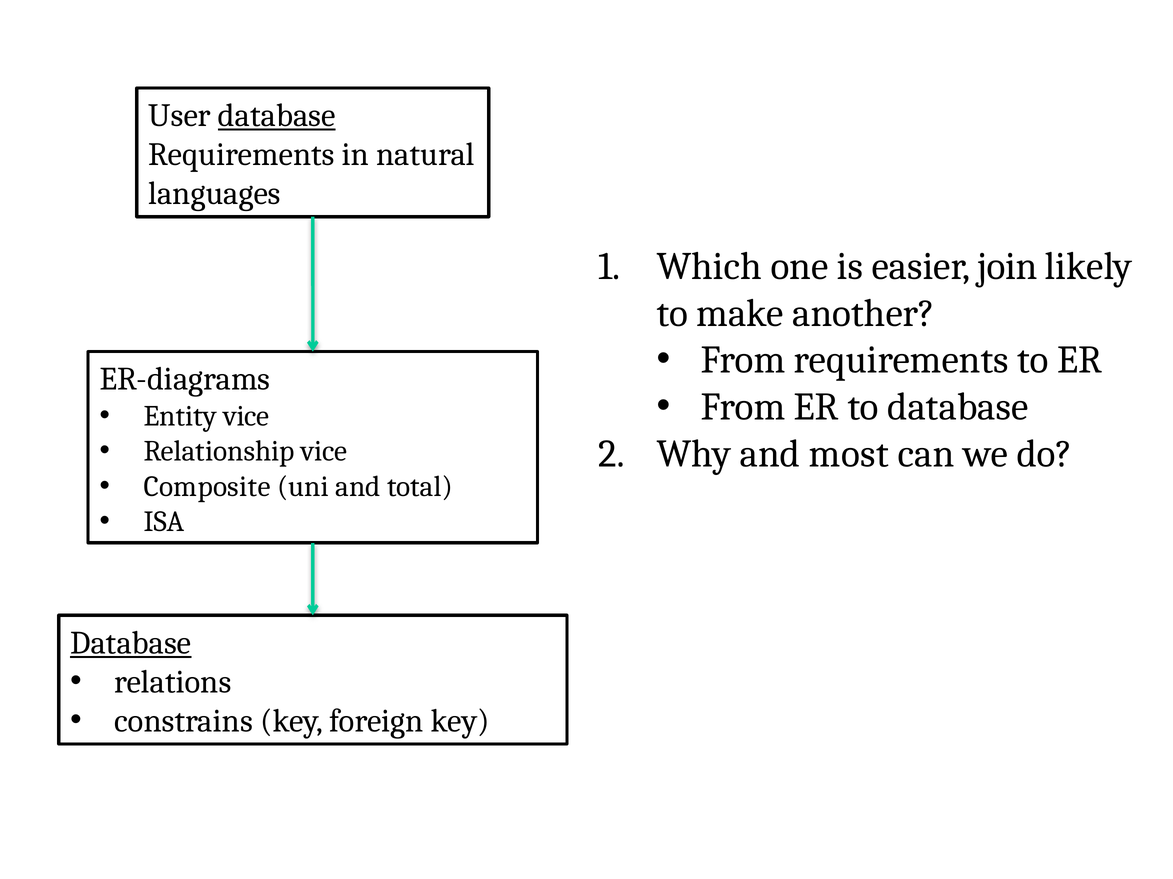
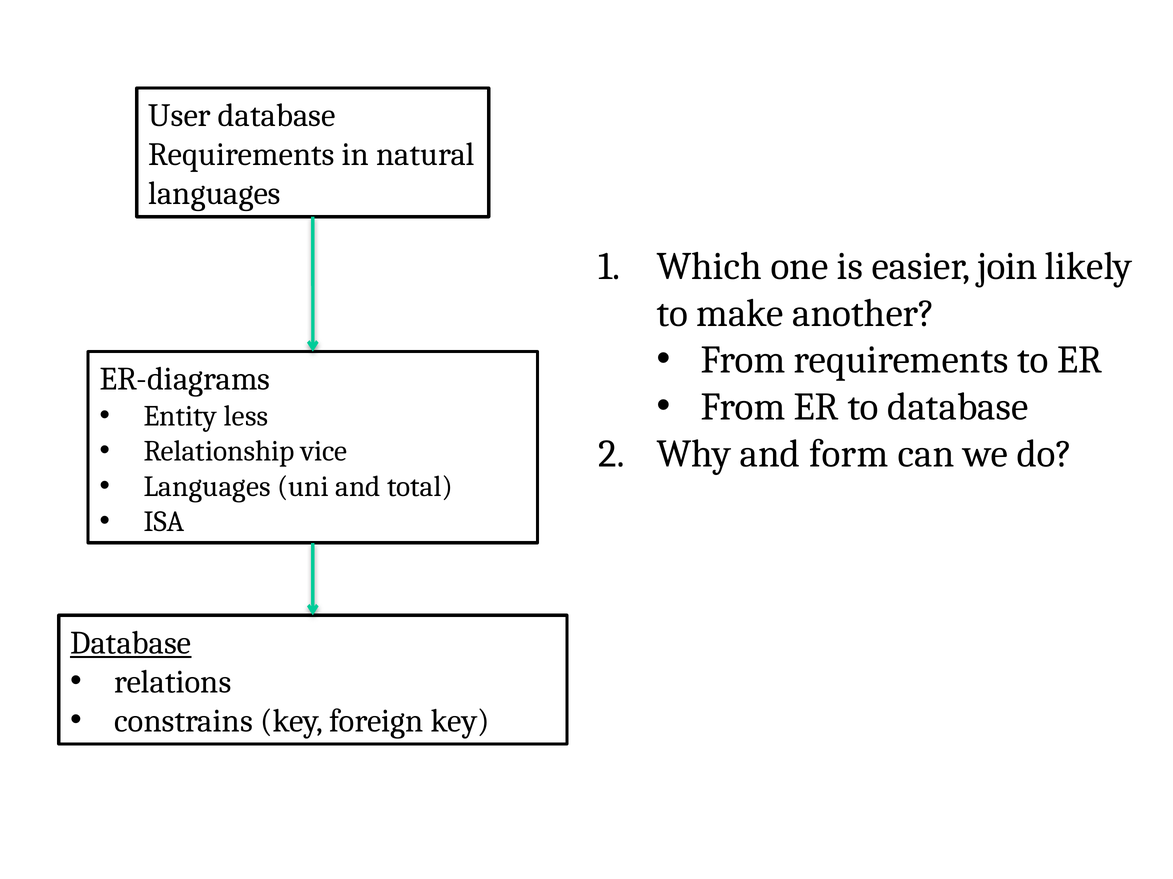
database at (277, 116) underline: present -> none
Entity vice: vice -> less
most: most -> form
Composite at (207, 487): Composite -> Languages
